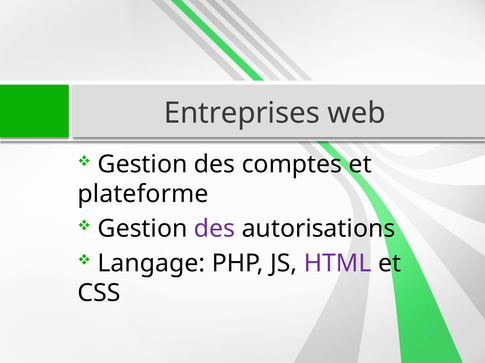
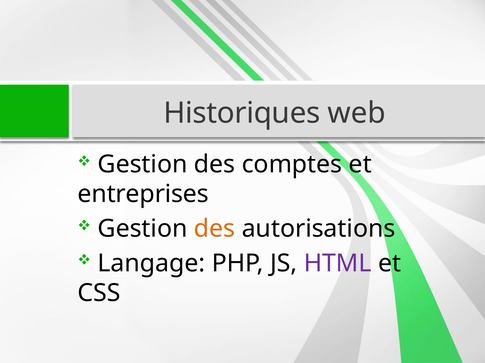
Entreprises: Entreprises -> Historiques
plateforme: plateforme -> entreprises
des at (215, 229) colour: purple -> orange
